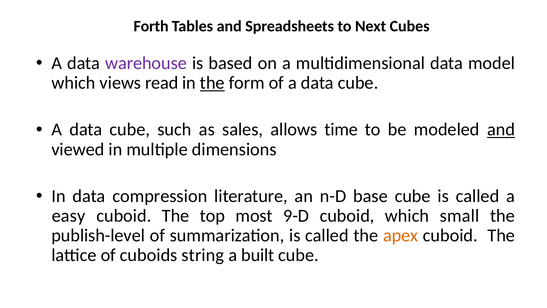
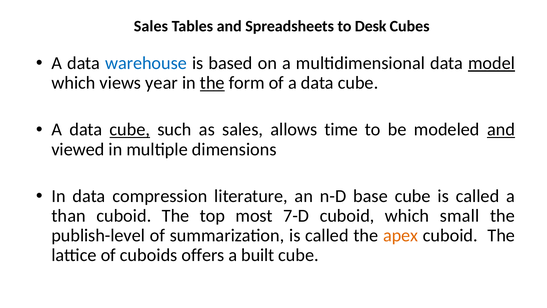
Forth at (151, 26): Forth -> Sales
Next: Next -> Desk
warehouse colour: purple -> blue
model underline: none -> present
read: read -> year
cube at (130, 130) underline: none -> present
easy: easy -> than
9-D: 9-D -> 7-D
string: string -> offers
